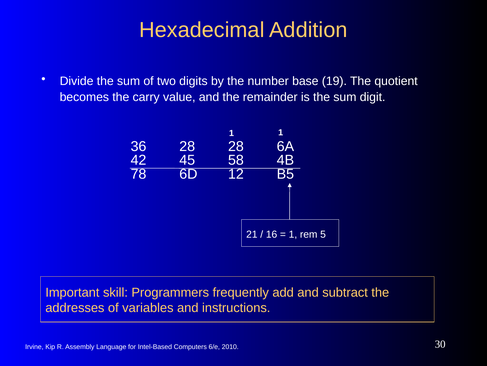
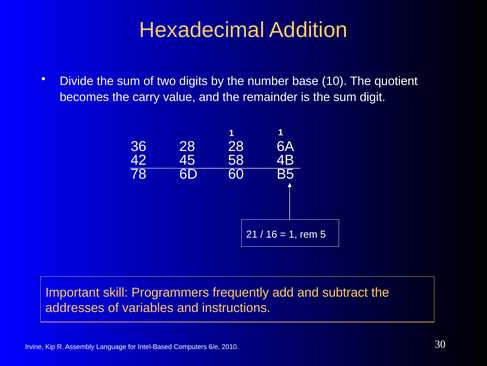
19: 19 -> 10
12: 12 -> 60
